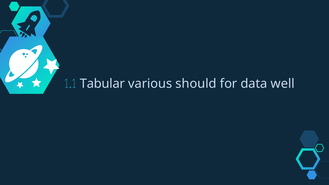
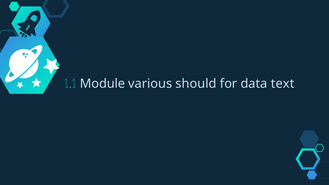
Tabular: Tabular -> Module
well: well -> text
